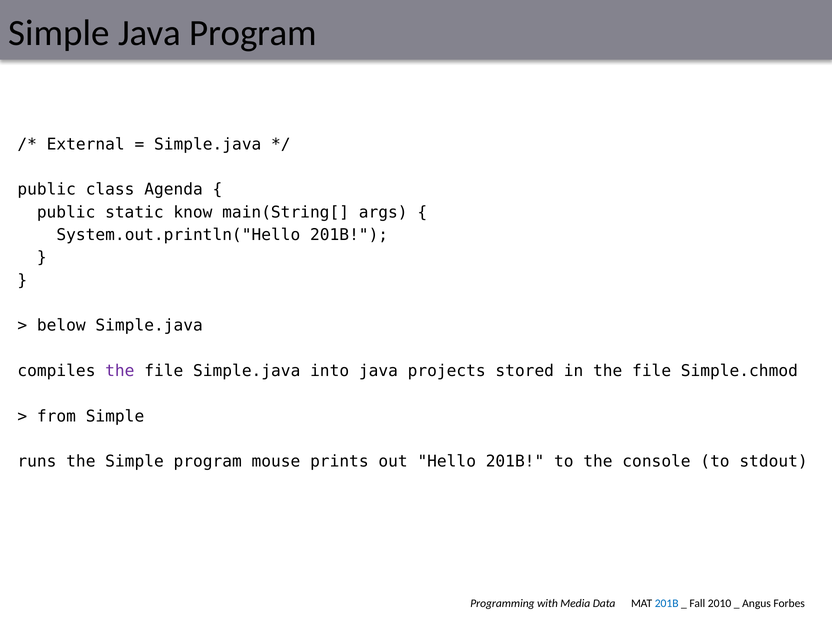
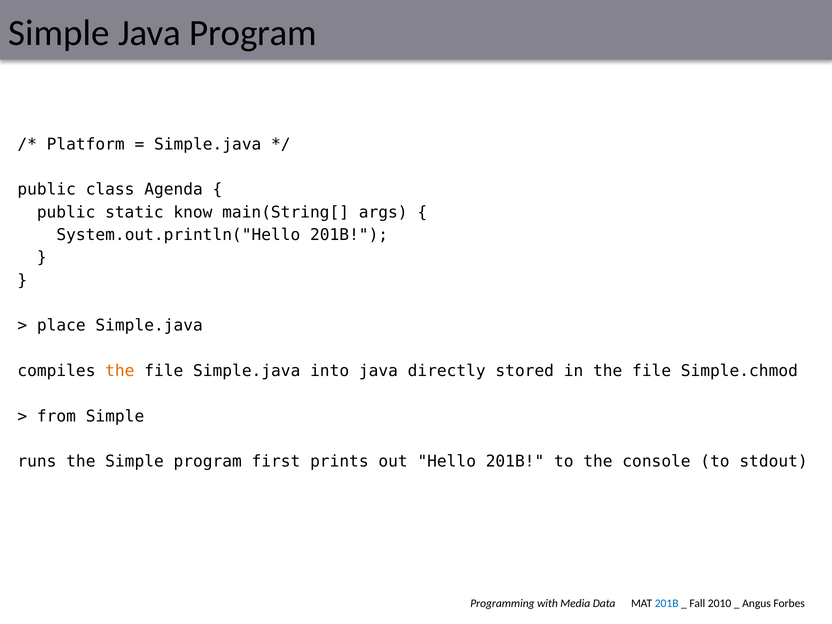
External: External -> Platform
below: below -> place
the at (120, 371) colour: purple -> orange
projects: projects -> directly
mouse: mouse -> first
